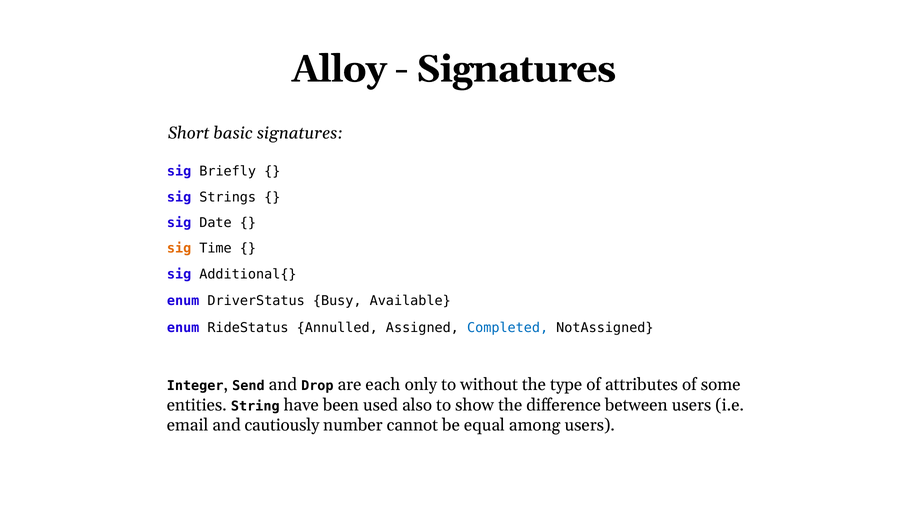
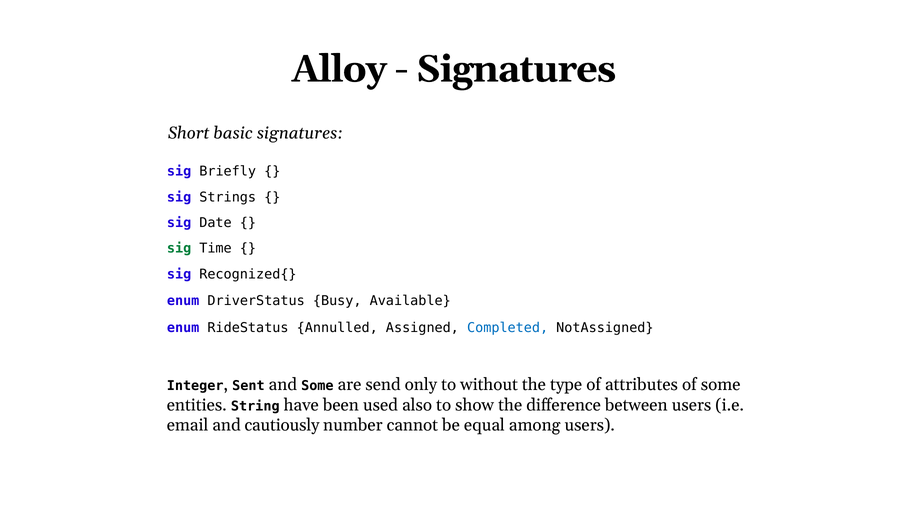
sig at (179, 249) colour: orange -> green
Additional{: Additional{ -> Recognized{
Send: Send -> Sent
and Drop: Drop -> Some
each: each -> send
